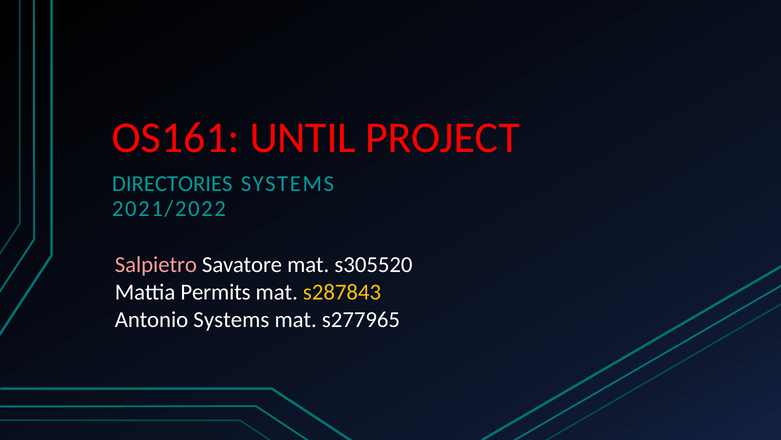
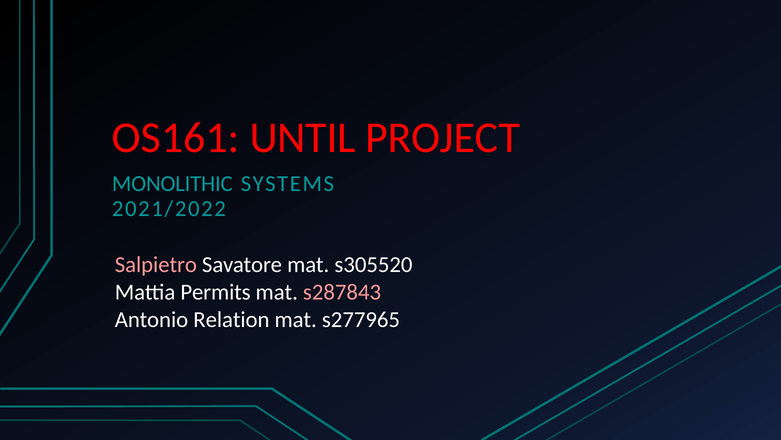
DIRECTORIES: DIRECTORIES -> MONOLITHIC
s287843 colour: yellow -> pink
Antonio Systems: Systems -> Relation
